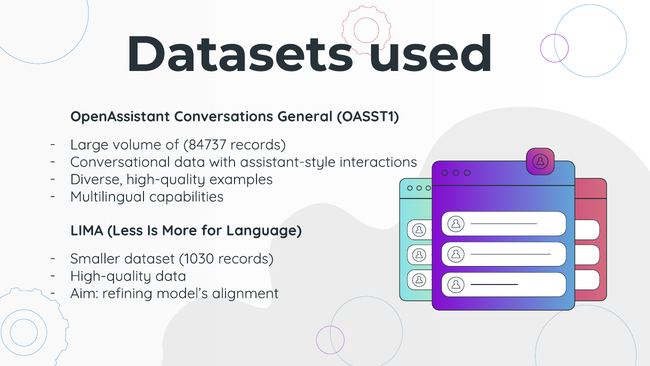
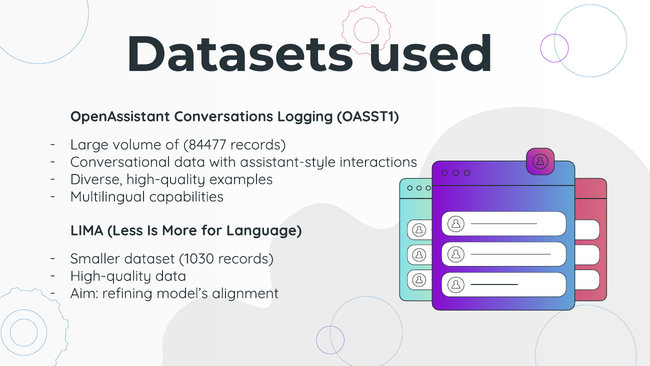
General: General -> Logging
84737: 84737 -> 84477
